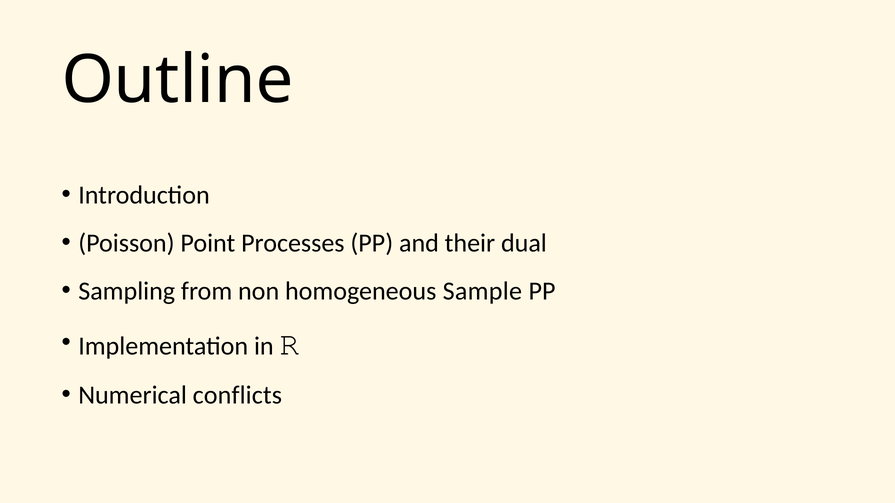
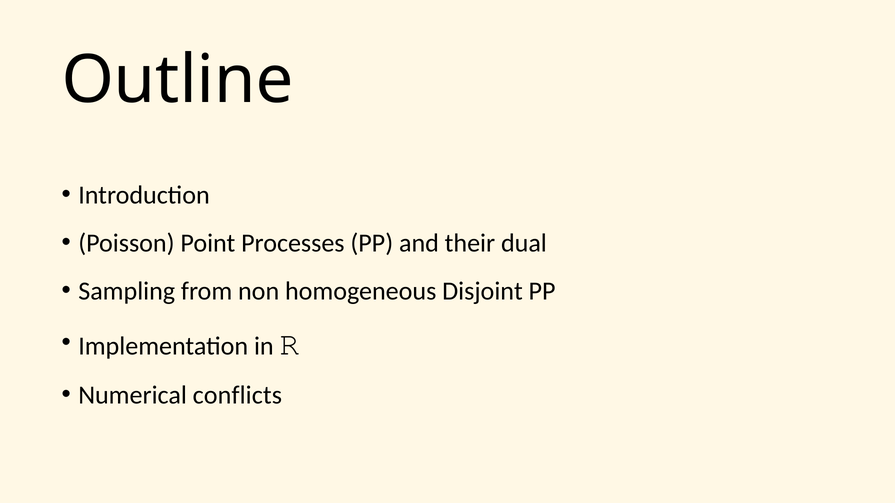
Sample: Sample -> Disjoint
